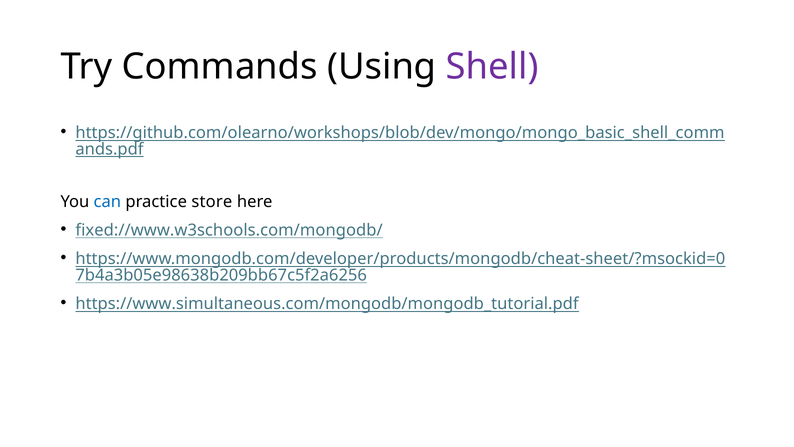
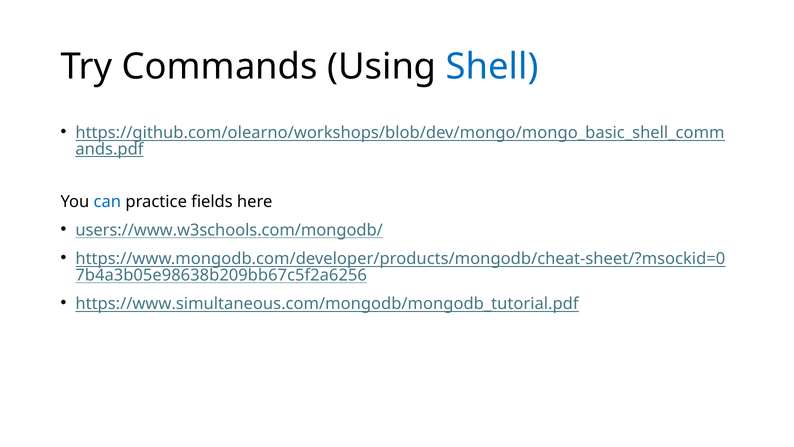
Shell colour: purple -> blue
store: store -> fields
fixed://www.w3schools.com/mongodb/: fixed://www.w3schools.com/mongodb/ -> users://www.w3schools.com/mongodb/
